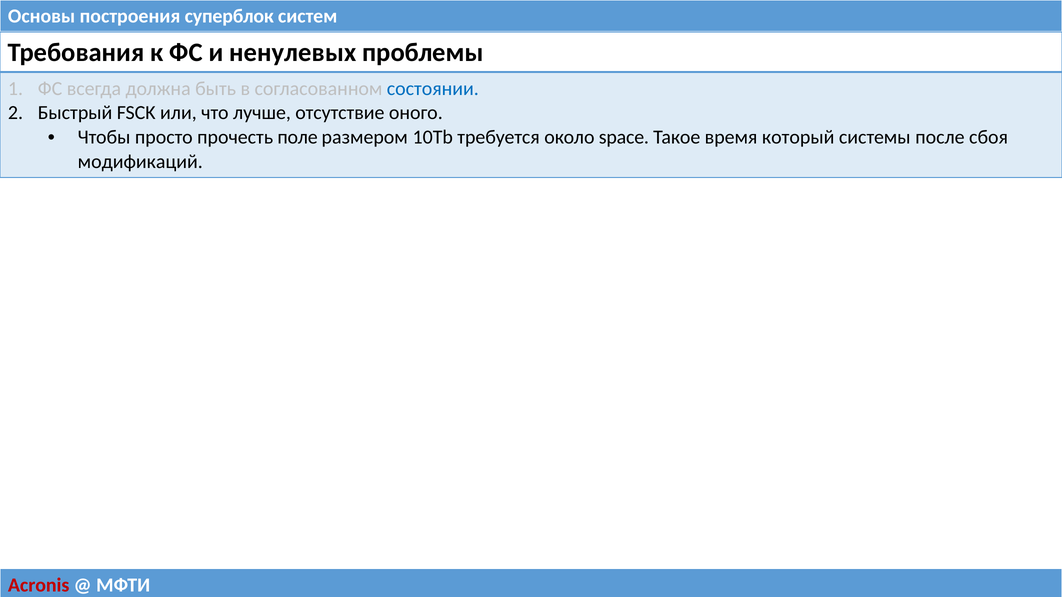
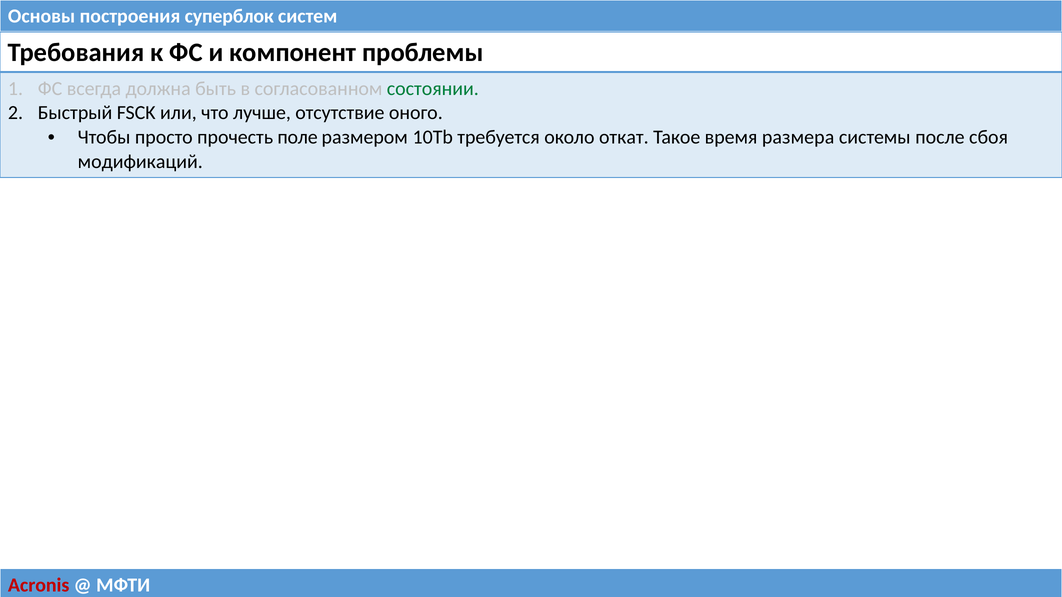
ненулевых: ненулевых -> компонент
состоянии colour: blue -> green
space: space -> откат
который: который -> размера
